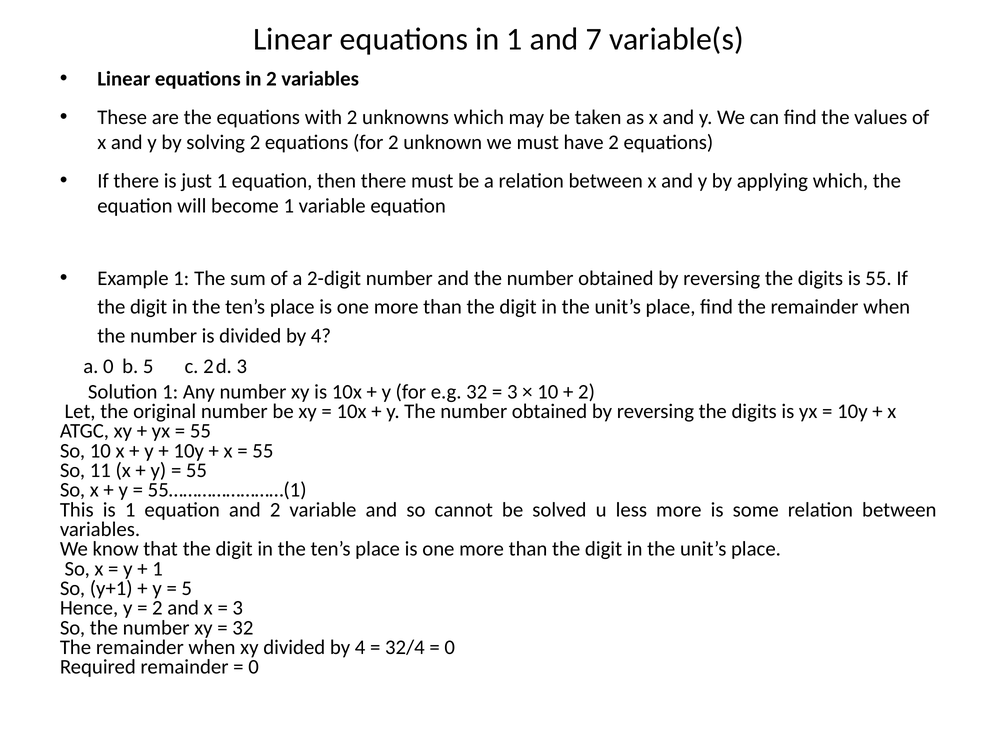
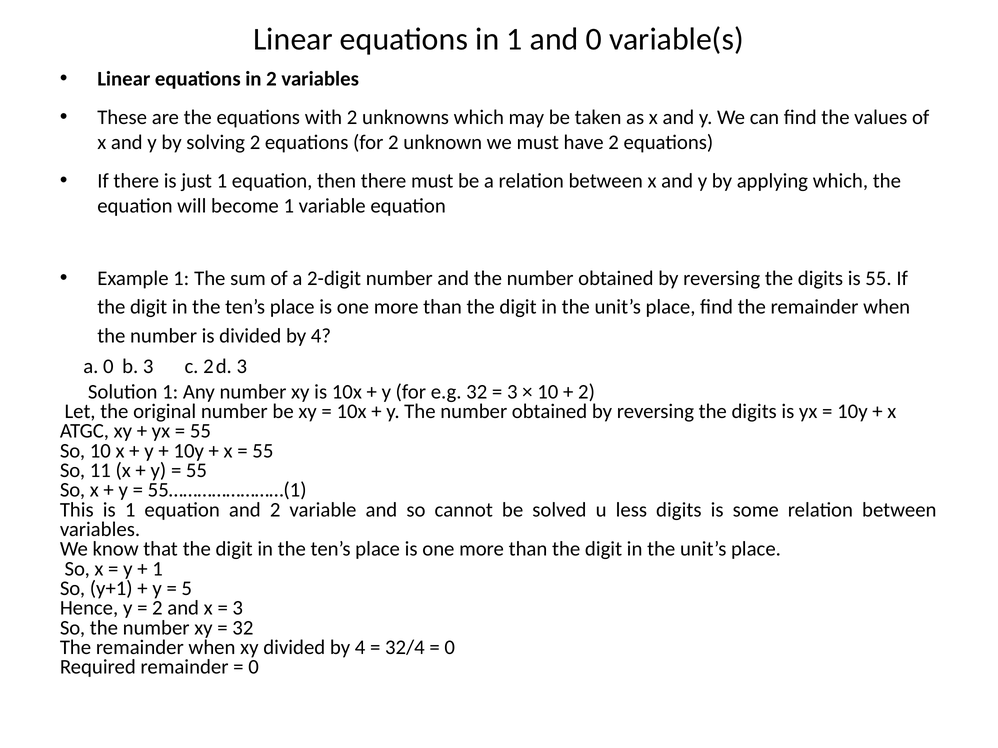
and 7: 7 -> 0
b 5: 5 -> 3
less more: more -> digits
